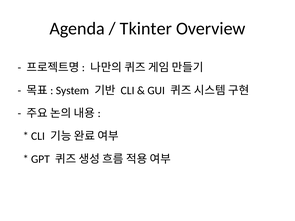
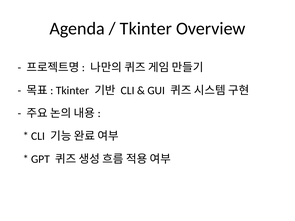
System at (73, 91): System -> Tkinter
